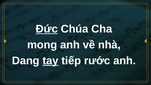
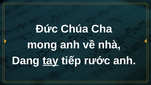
Đức underline: present -> none
